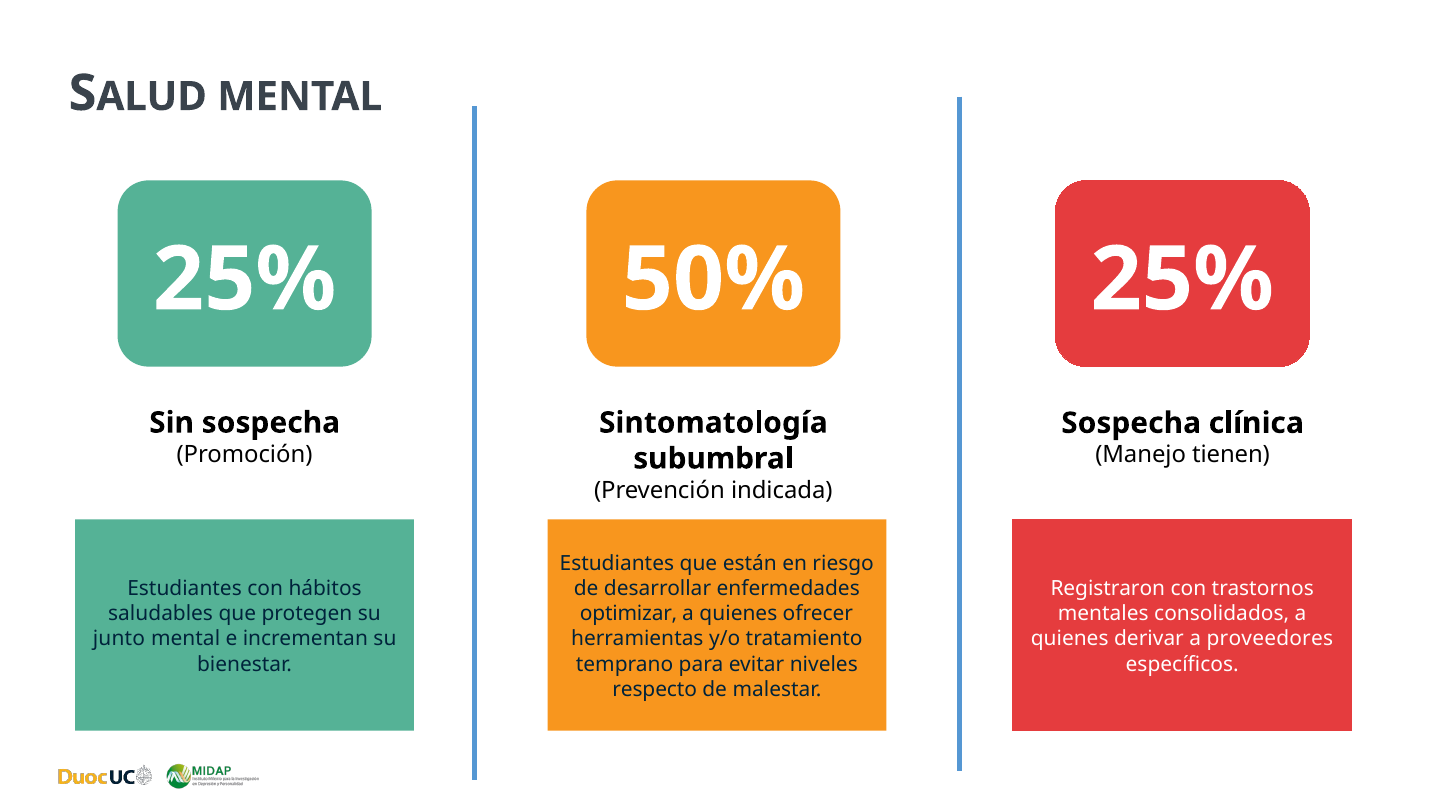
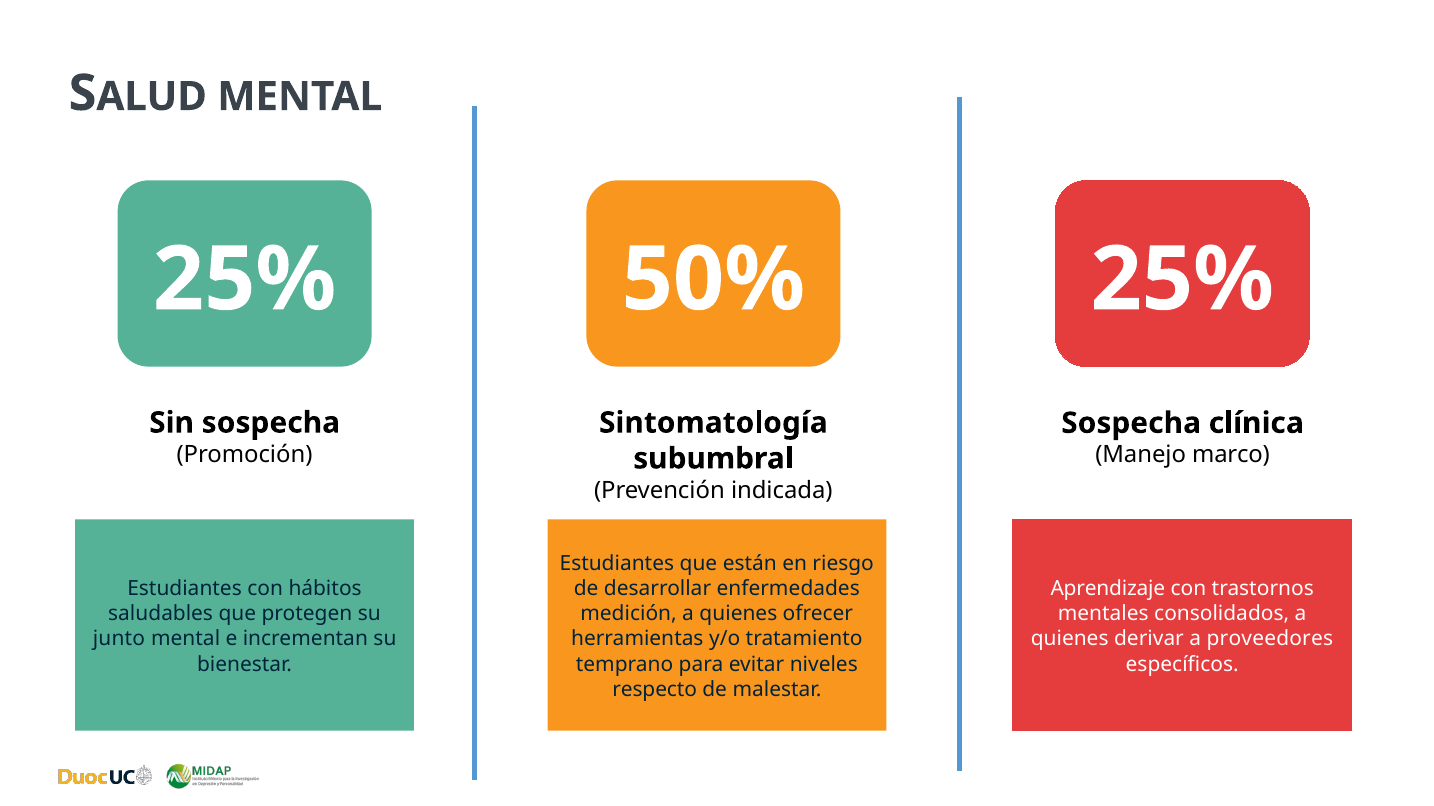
tienen: tienen -> marco
Registraron: Registraron -> Aprendizaje
optimizar: optimizar -> medición
